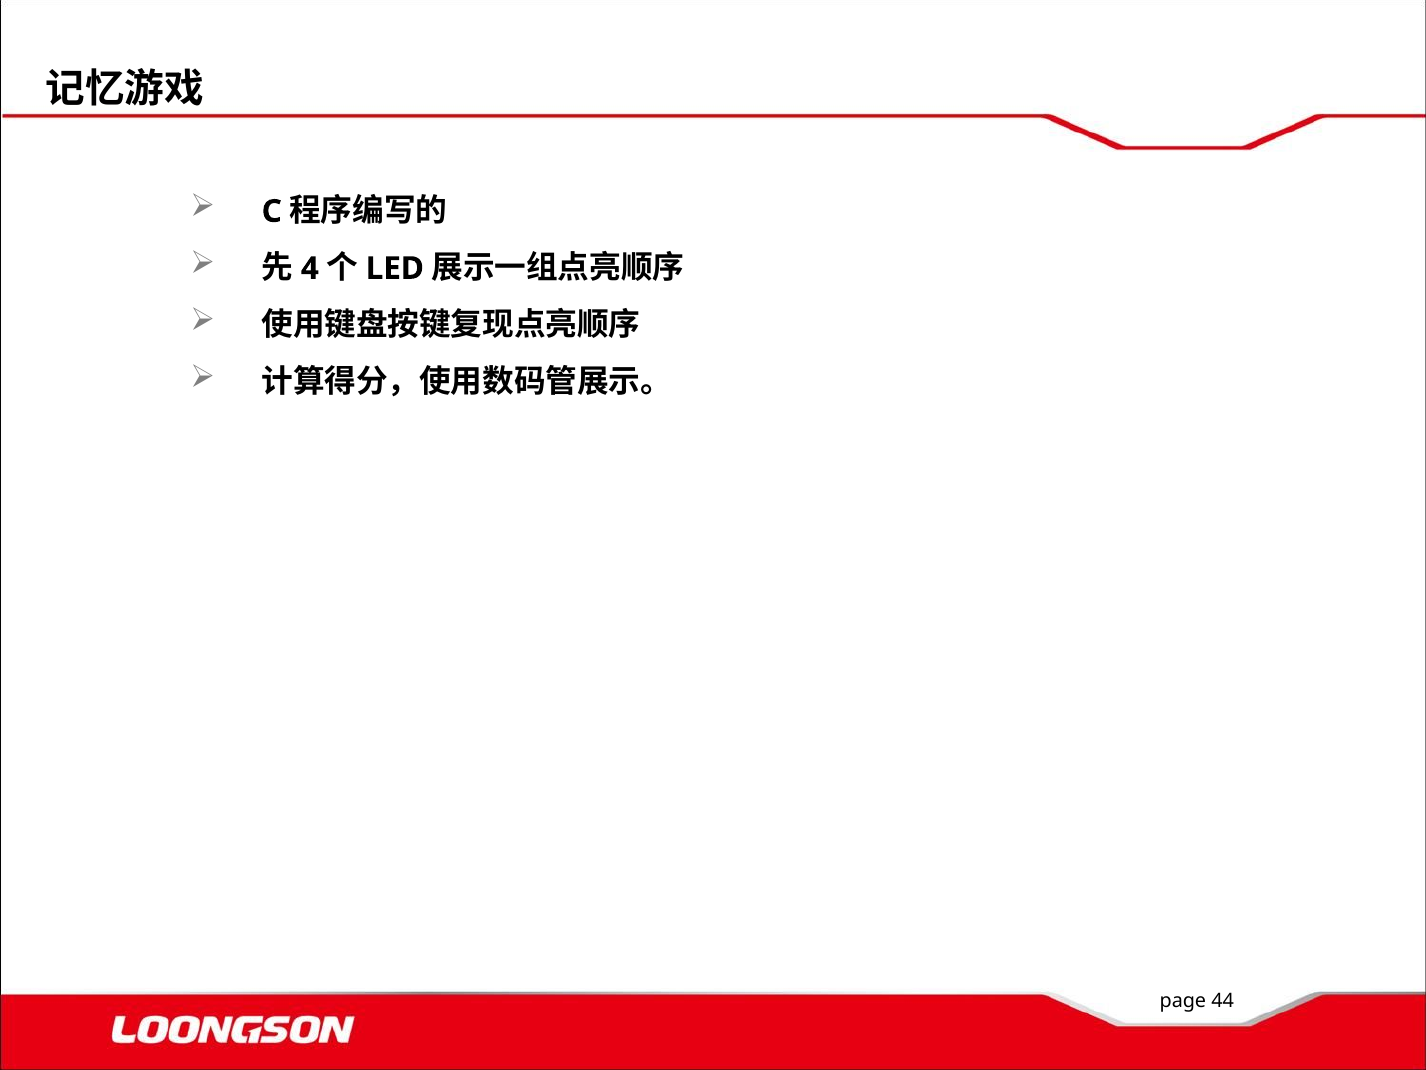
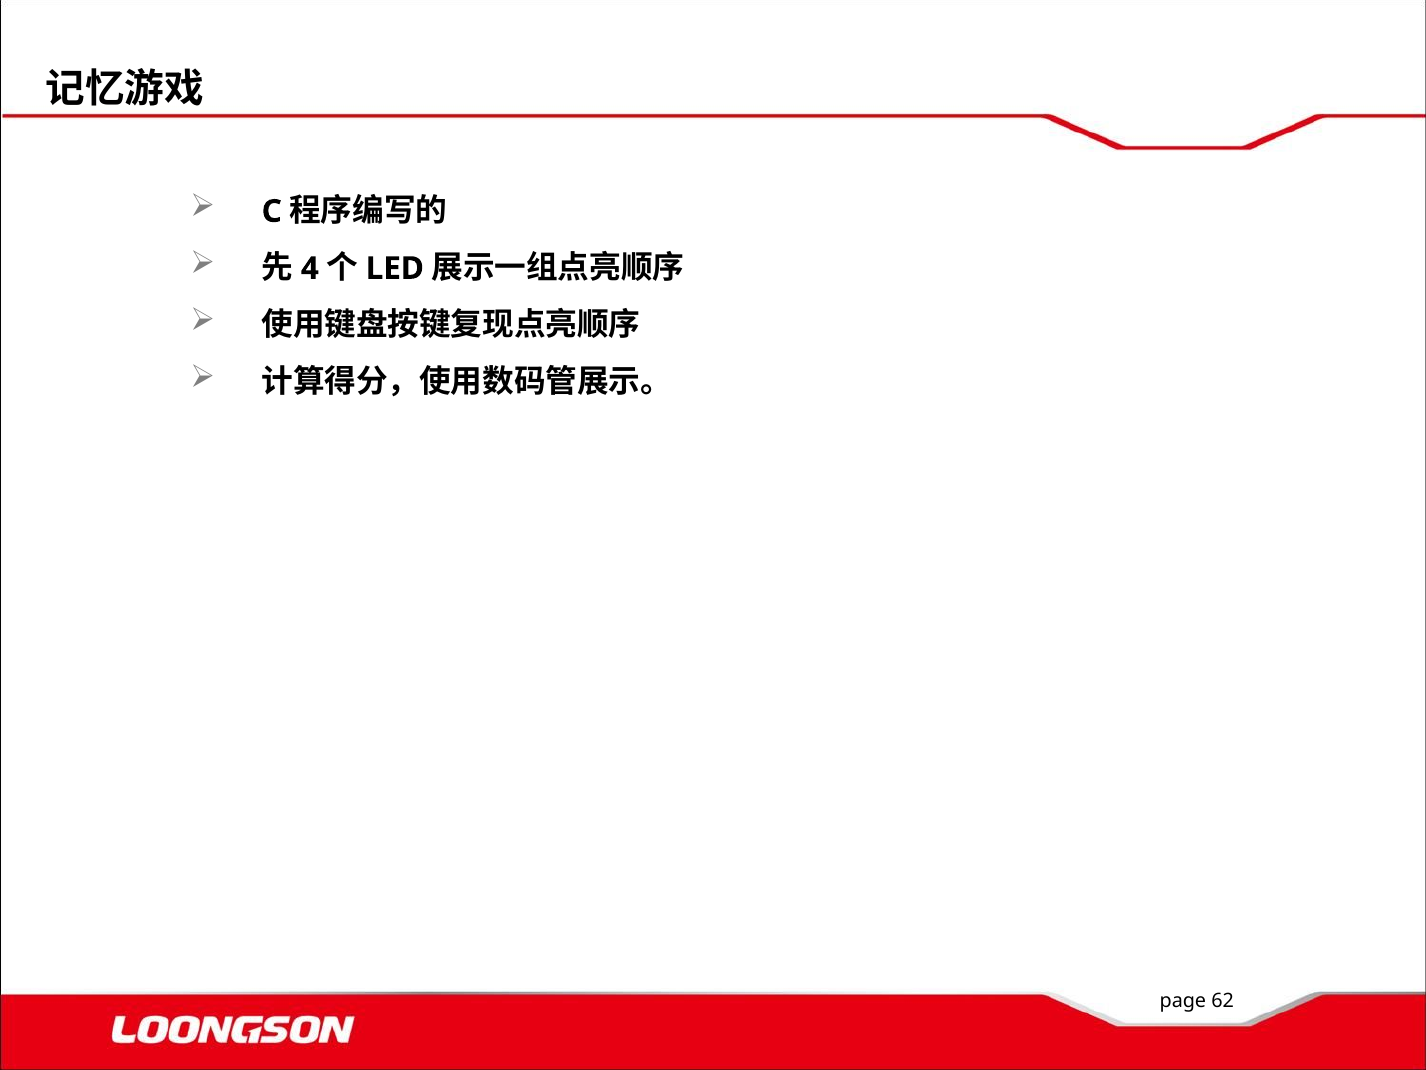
44: 44 -> 62
